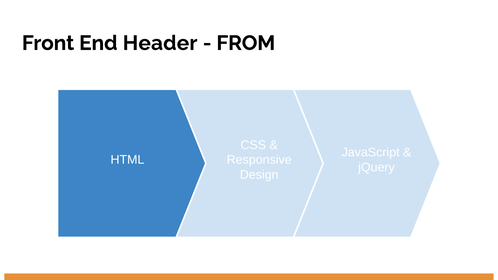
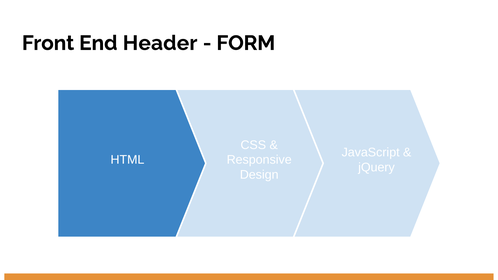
FROM: FROM -> FORM
